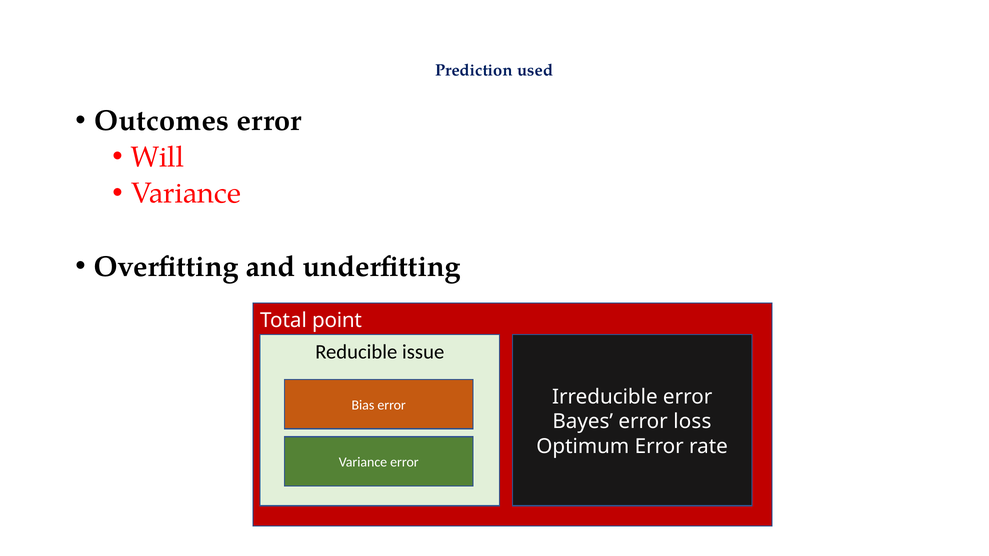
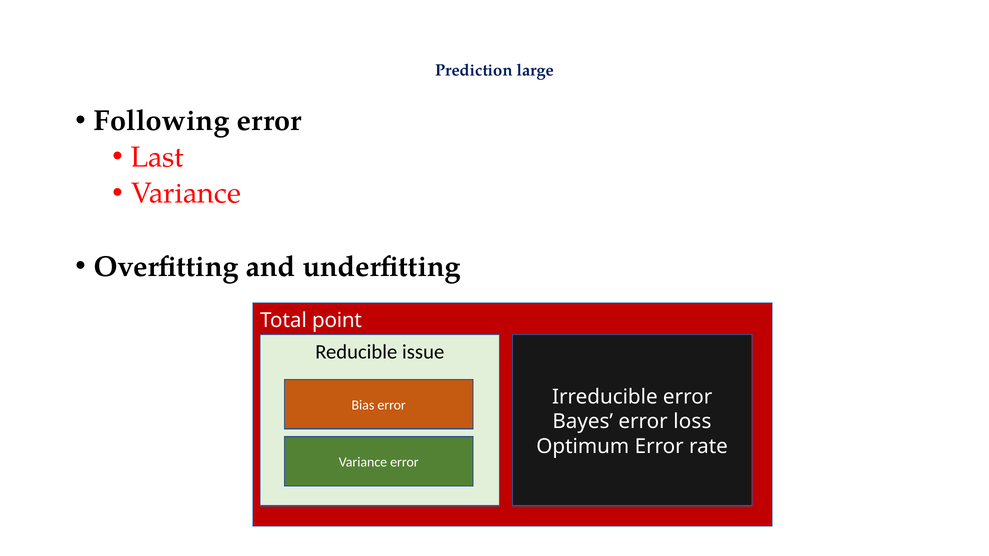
used: used -> large
Outcomes: Outcomes -> Following
Will: Will -> Last
